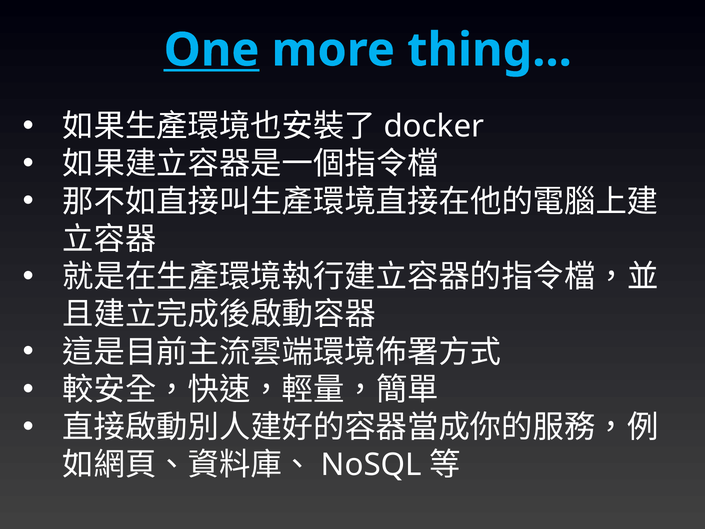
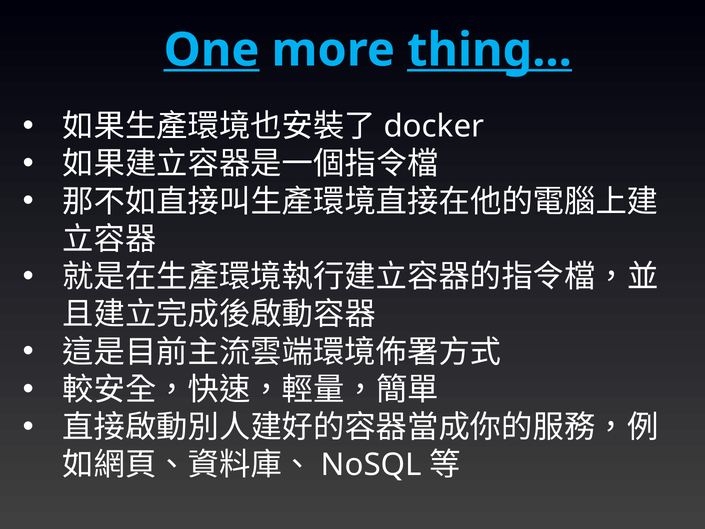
thing underline: none -> present
